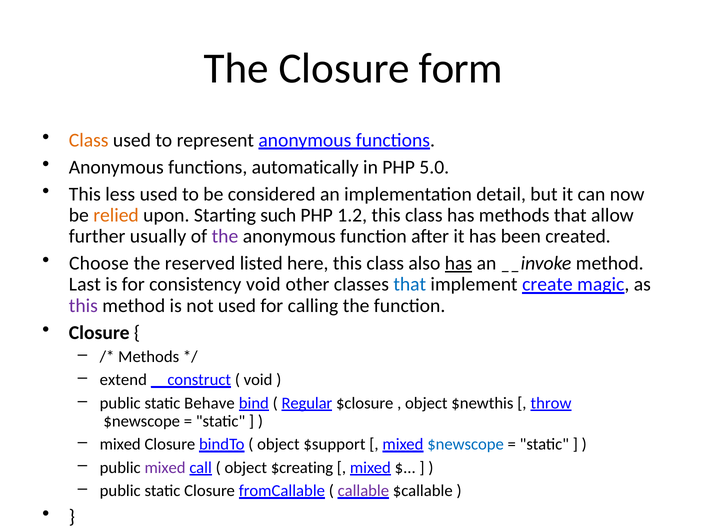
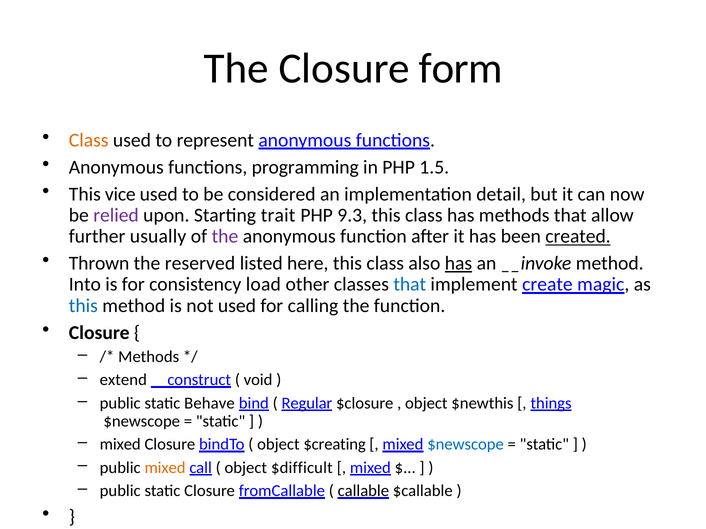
automatically: automatically -> programming
5.0: 5.0 -> 1.5
less: less -> vice
relied colour: orange -> purple
such: such -> trait
1.2: 1.2 -> 9.3
created underline: none -> present
Choose: Choose -> Thrown
Last: Last -> Into
consistency void: void -> load
this at (83, 306) colour: purple -> blue
throw: throw -> things
$support: $support -> $creating
mixed at (165, 468) colour: purple -> orange
$creating: $creating -> $difficult
callable colour: purple -> black
